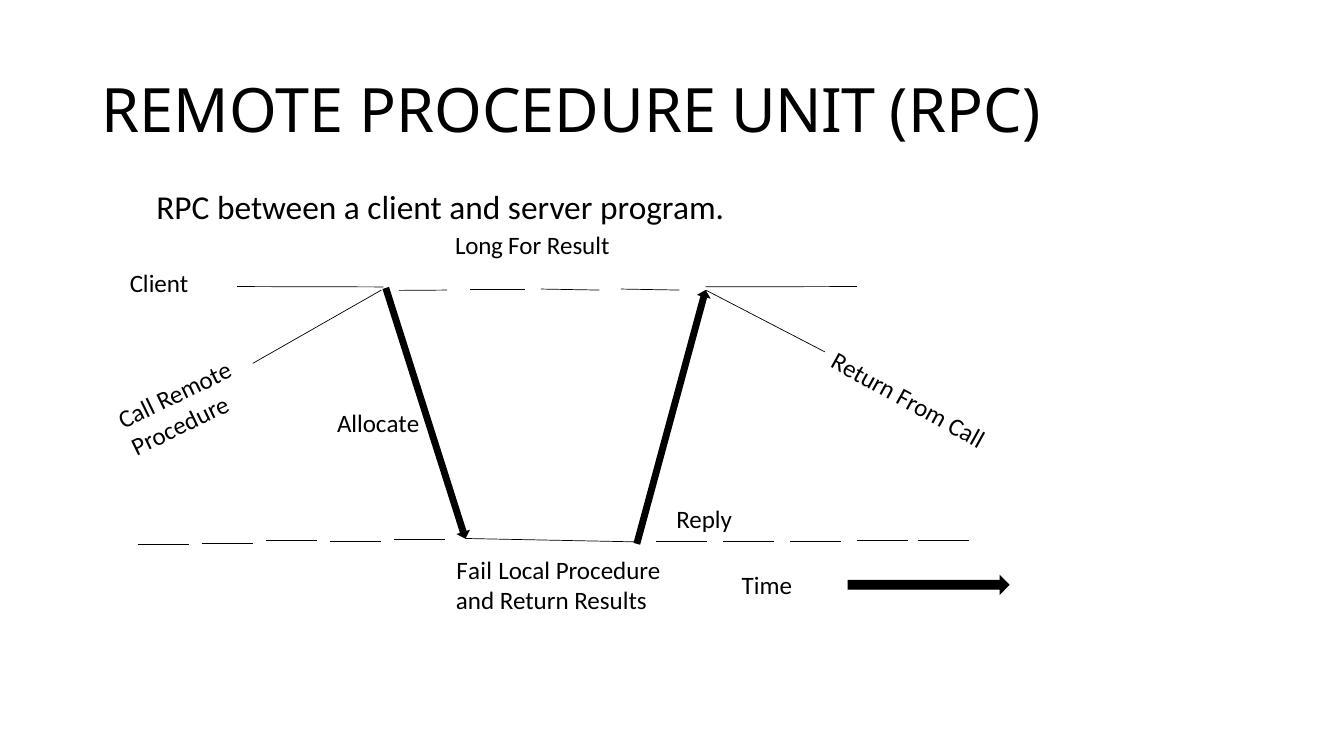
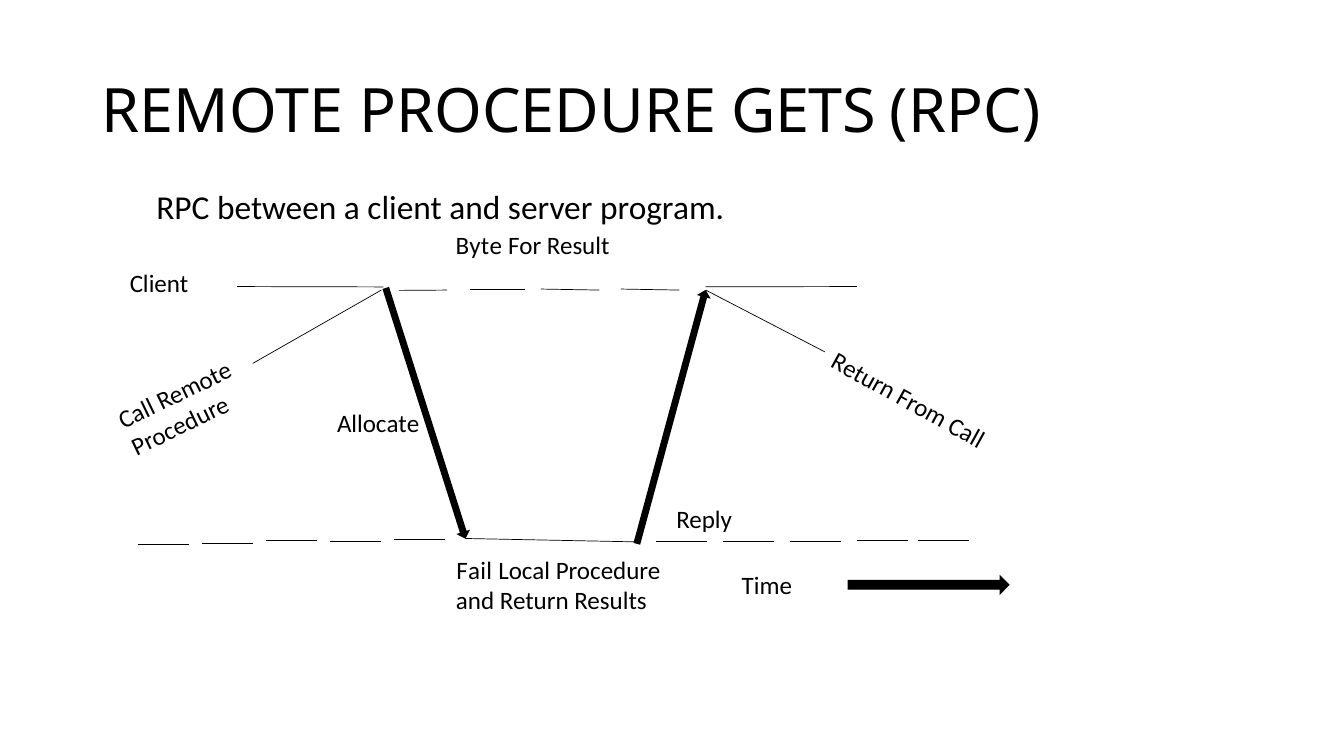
UNIT: UNIT -> GETS
Long: Long -> Byte
